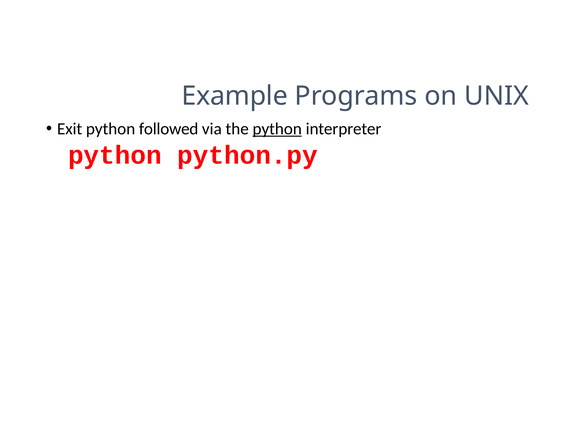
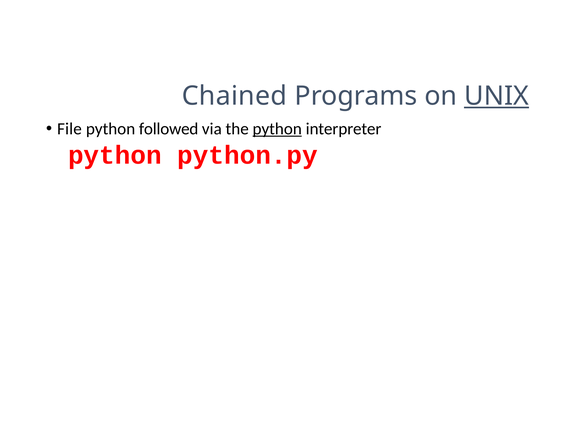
Example: Example -> Chained
UNIX underline: none -> present
Exit: Exit -> File
